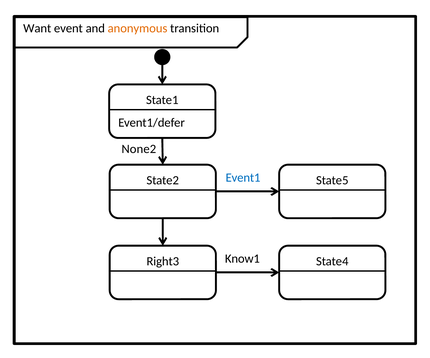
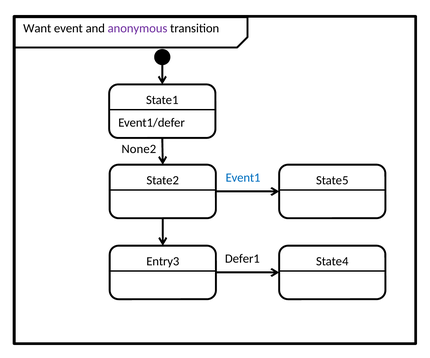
anonymous colour: orange -> purple
Know1: Know1 -> Defer1
Right3: Right3 -> Entry3
